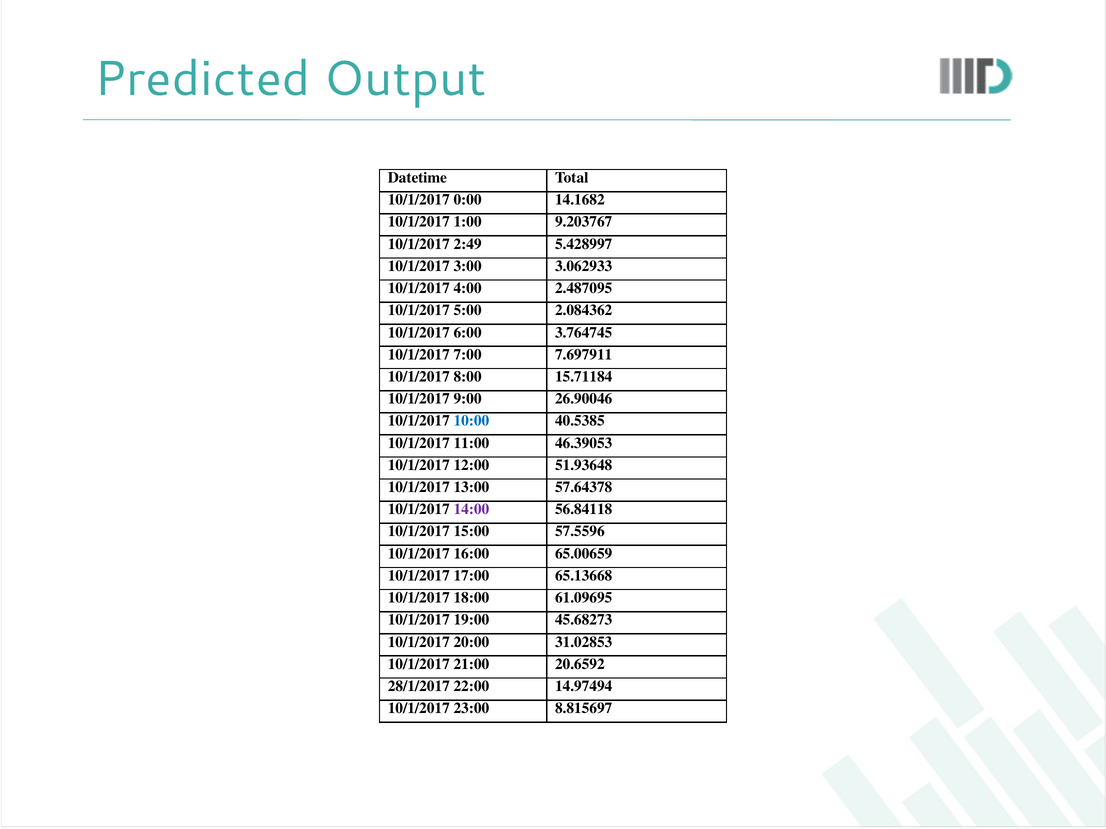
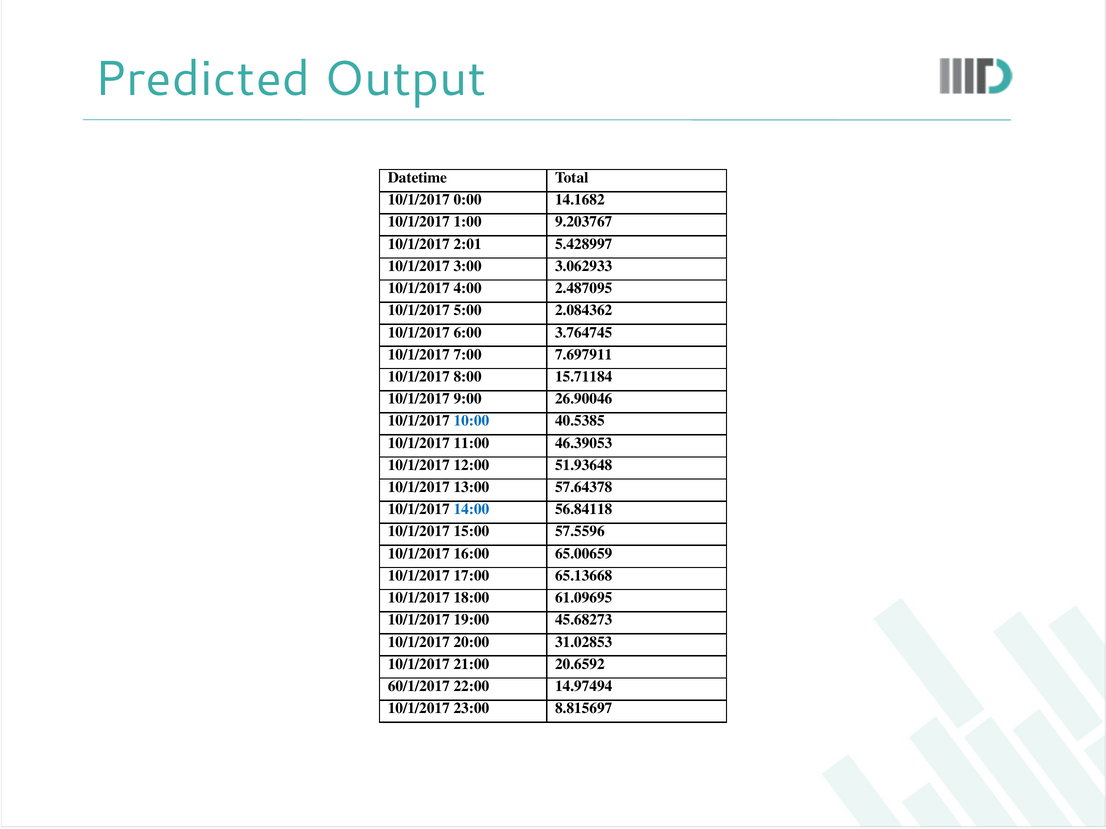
2:49: 2:49 -> 2:01
14:00 colour: purple -> blue
28/1/2017: 28/1/2017 -> 60/1/2017
